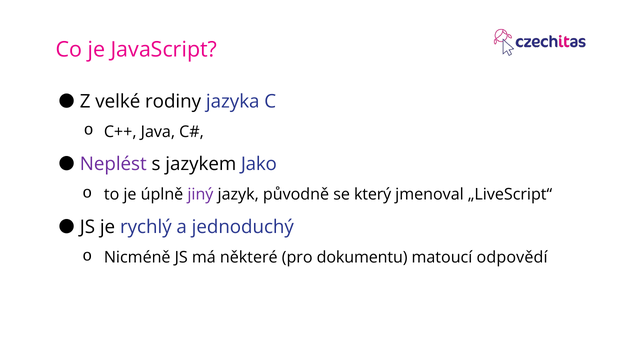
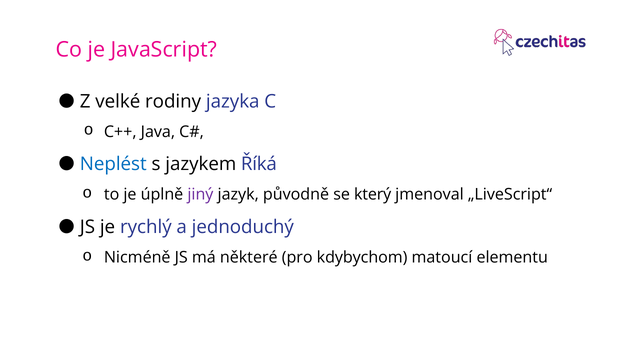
Neplést colour: purple -> blue
Jako: Jako -> Říká
dokumentu: dokumentu -> kdybychom
odpovědí: odpovědí -> elementu
